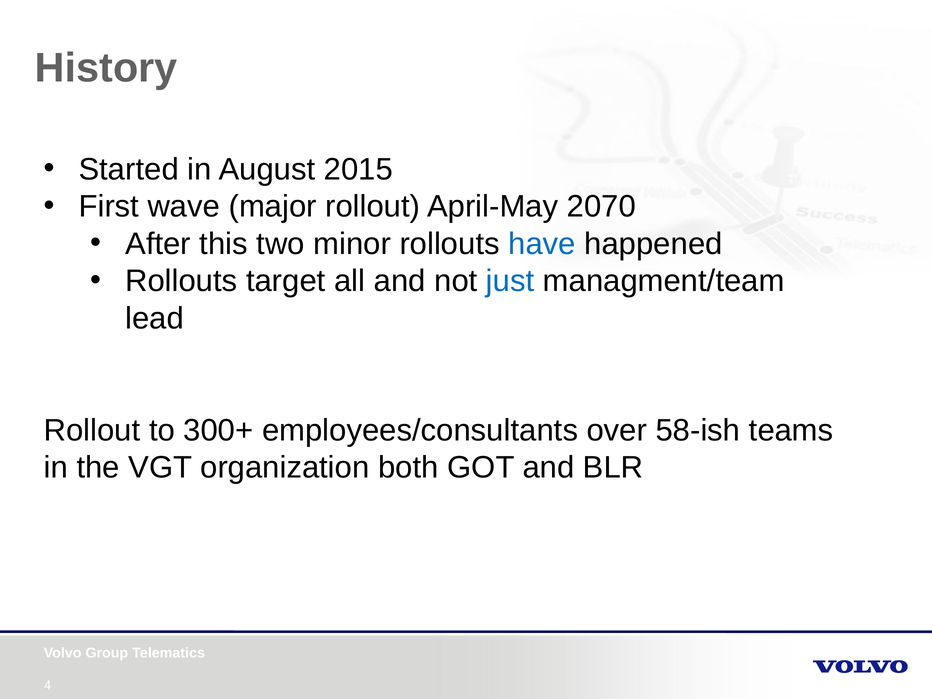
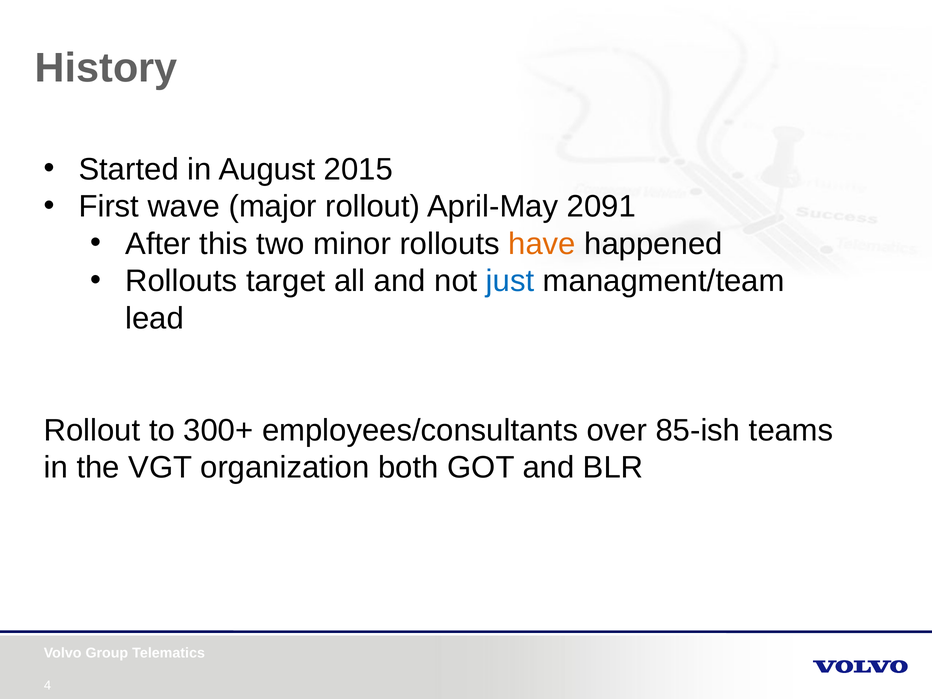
2070: 2070 -> 2091
have colour: blue -> orange
58-ish: 58-ish -> 85-ish
